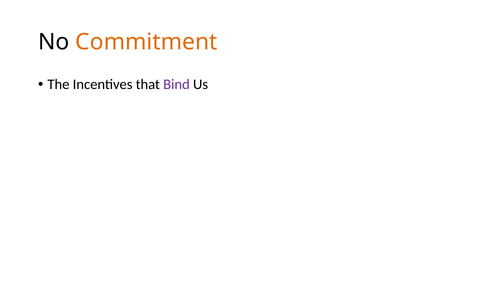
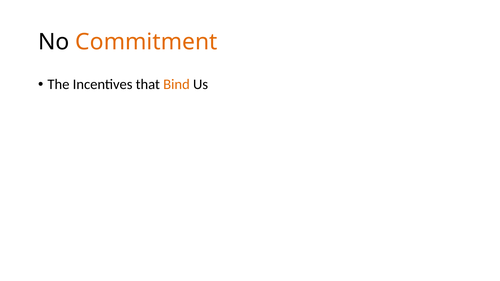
Bind colour: purple -> orange
